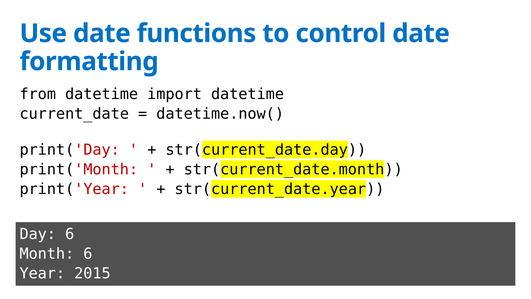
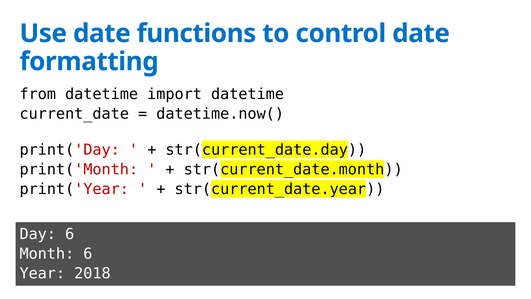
2015: 2015 -> 2018
